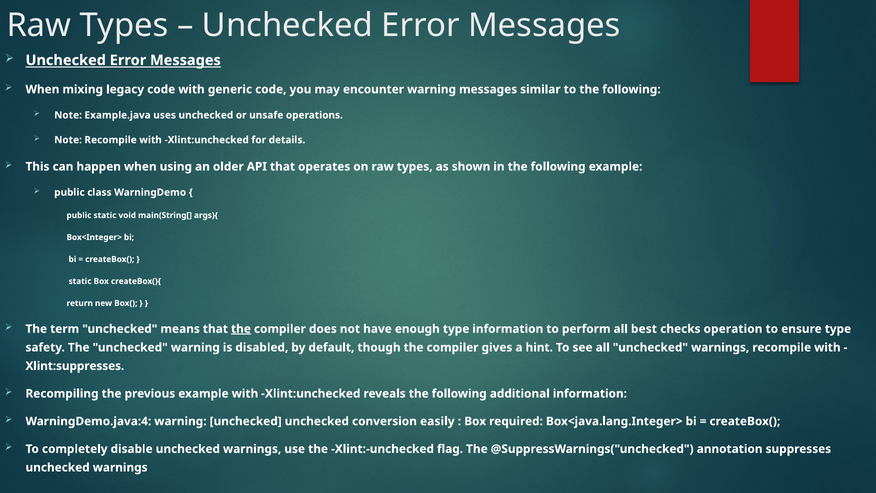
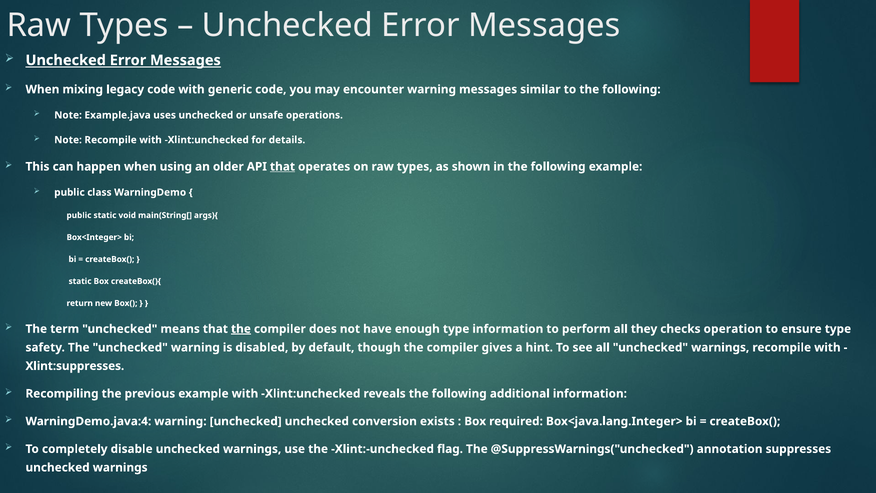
that at (283, 167) underline: none -> present
best: best -> they
easily: easily -> exists
